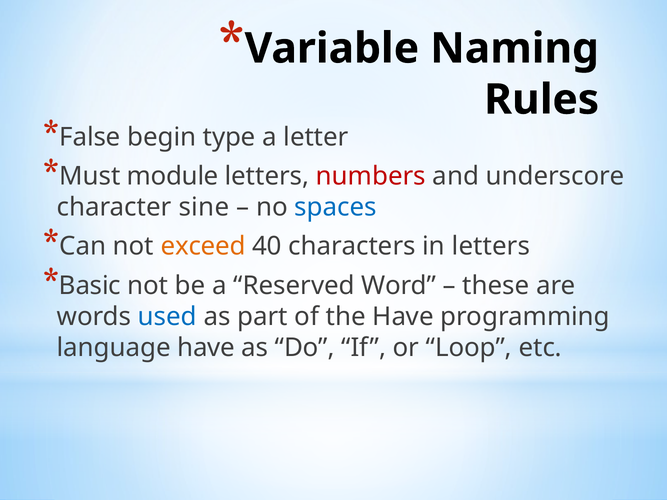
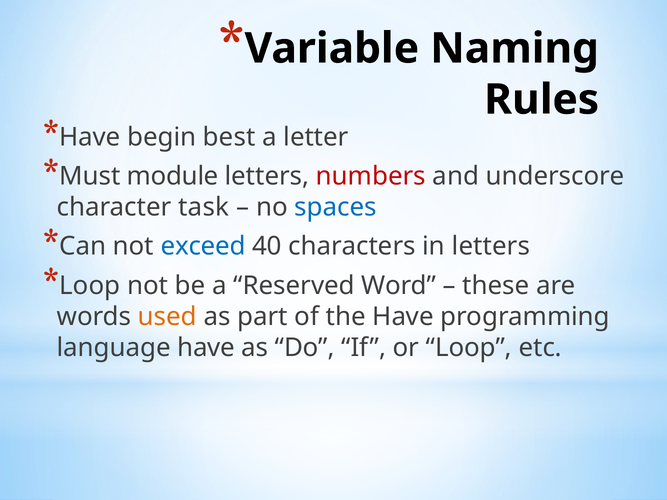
False at (90, 137): False -> Have
type: type -> best
sine: sine -> task
exceed colour: orange -> blue
Basic at (90, 286): Basic -> Loop
used colour: blue -> orange
